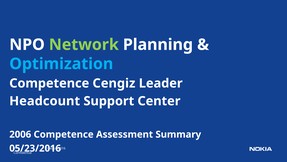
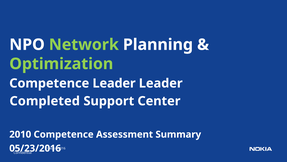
Optimization colour: light blue -> light green
Competence Cengiz: Cengiz -> Leader
Headcount: Headcount -> Completed
2006: 2006 -> 2010
